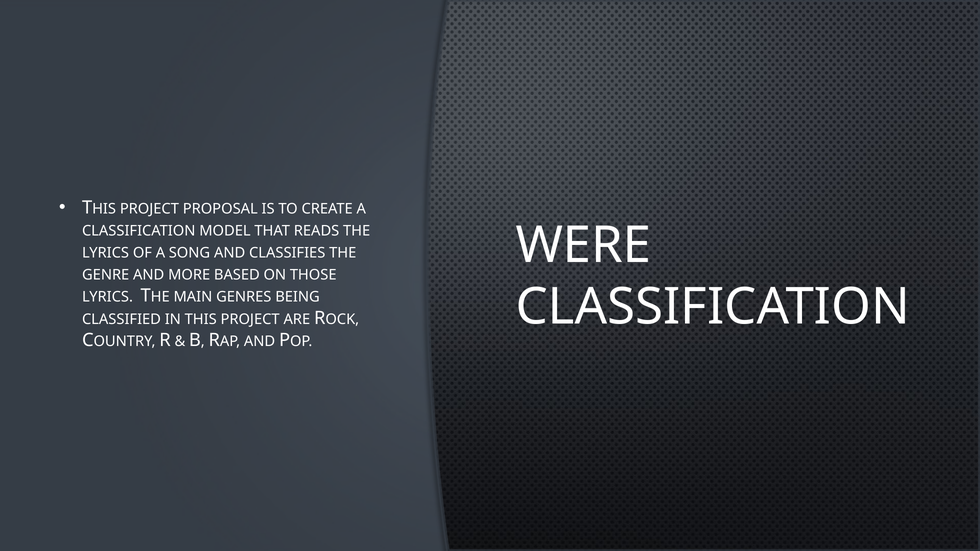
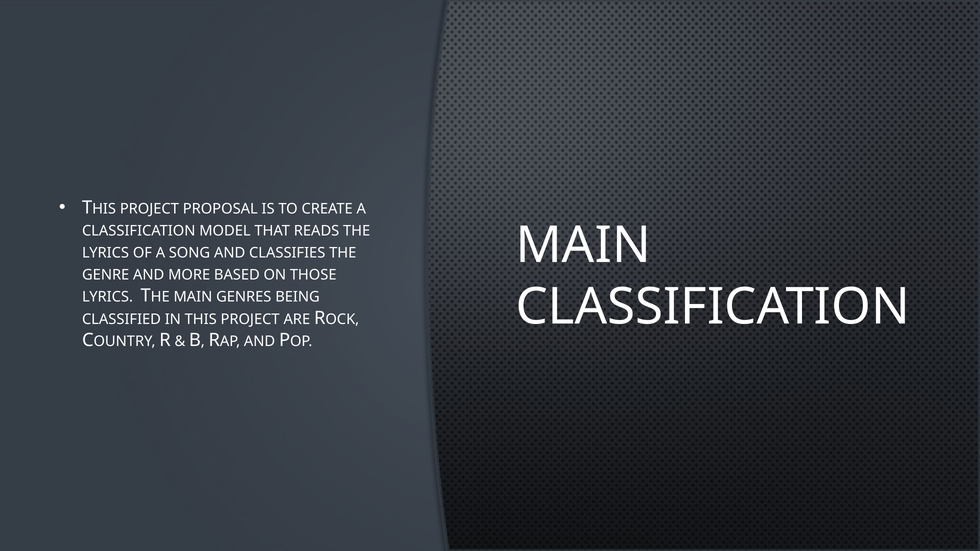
WERE at (583, 246): WERE -> MAIN
